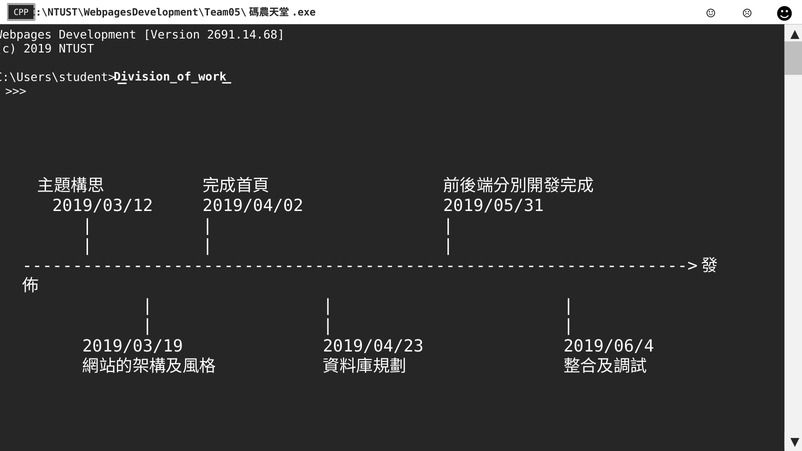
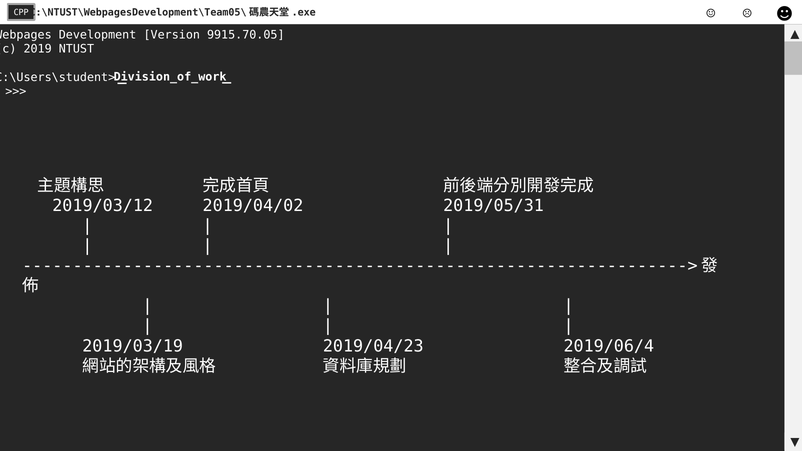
2691.14.68: 2691.14.68 -> 9915.70.05
